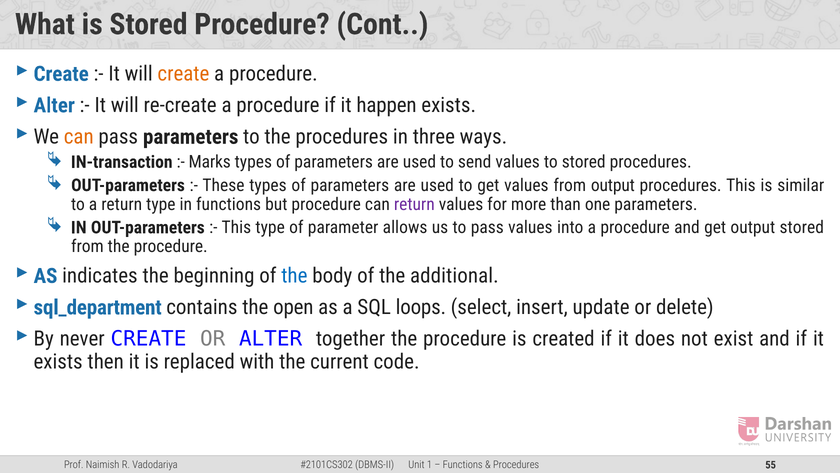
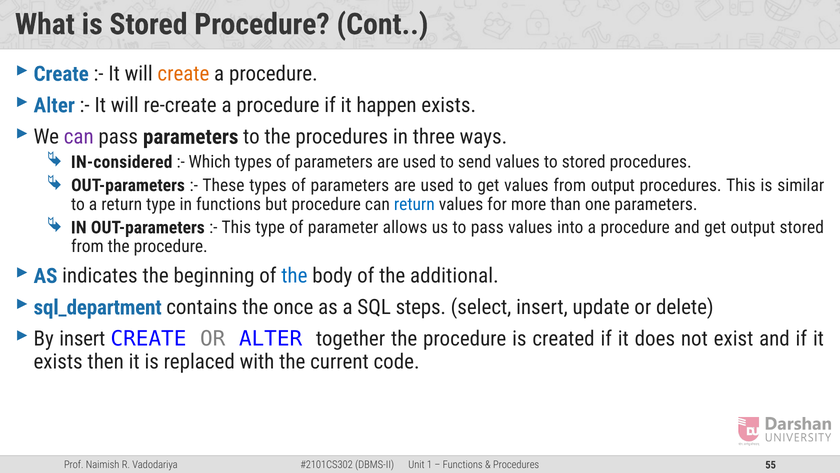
can at (79, 137) colour: orange -> purple
IN-transaction: IN-transaction -> IN-considered
Marks: Marks -> Which
return at (414, 204) colour: purple -> blue
open: open -> once
loops: loops -> steps
By never: never -> insert
